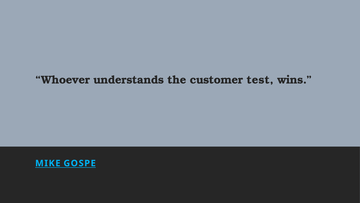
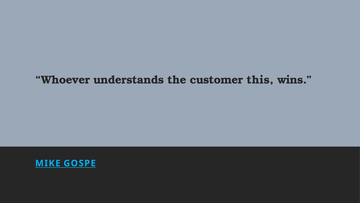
test: test -> this
